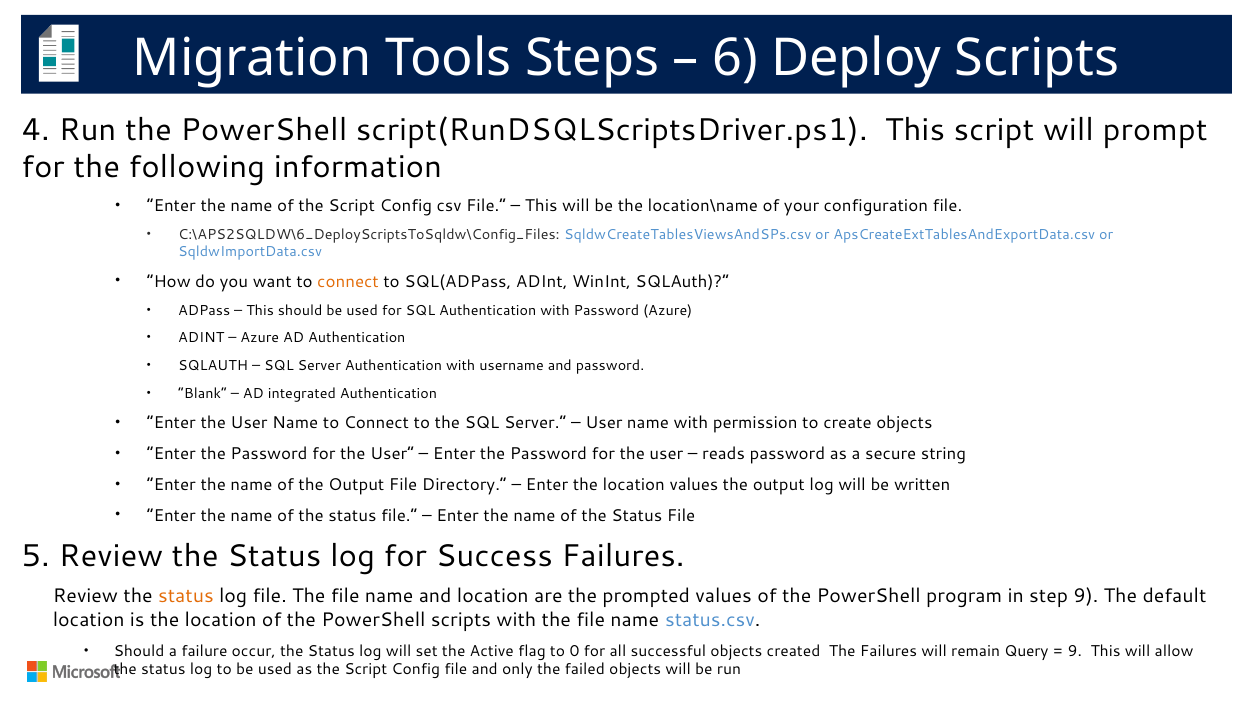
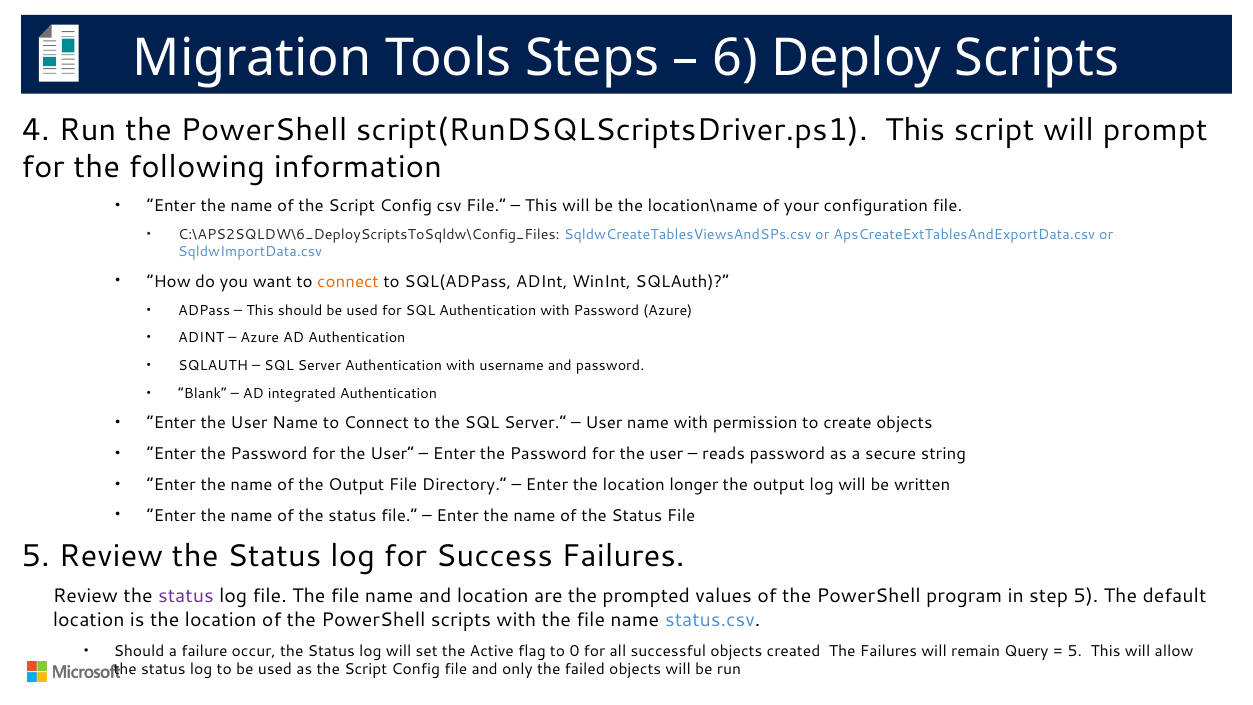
location values: values -> longer
status at (186, 596) colour: orange -> purple
step 9: 9 -> 5
9 at (1075, 651): 9 -> 5
